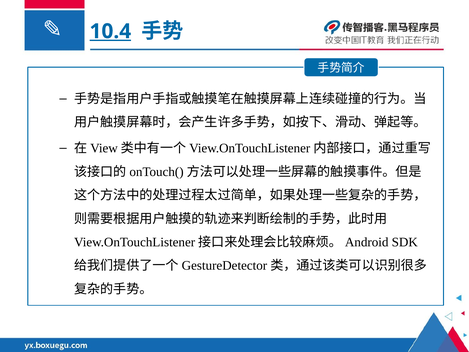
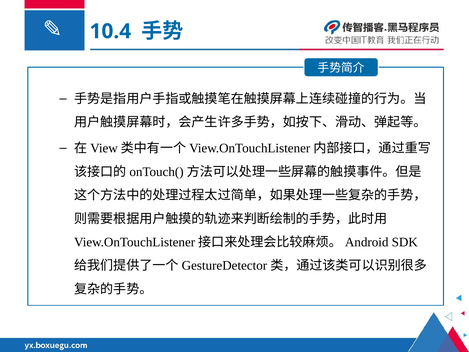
10.4 underline: present -> none
